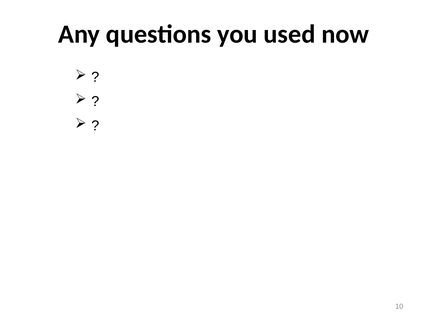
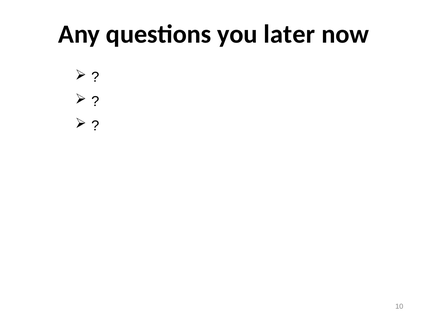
used: used -> later
